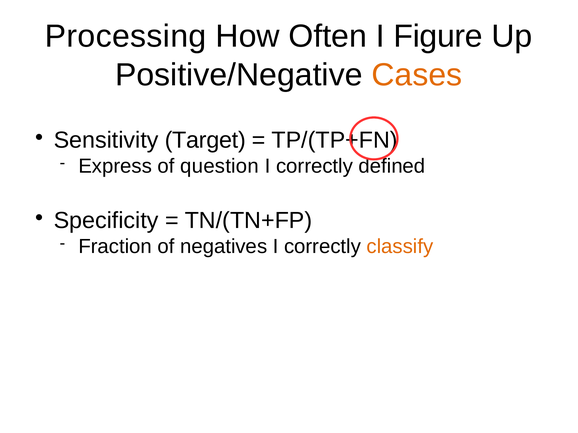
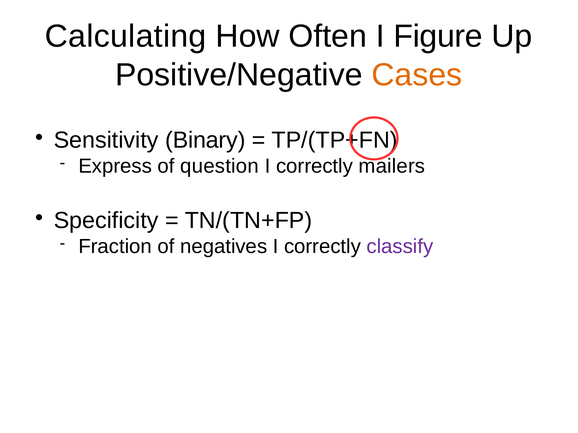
Processing: Processing -> Calculating
Target: Target -> Binary
defined: defined -> mailers
classify colour: orange -> purple
